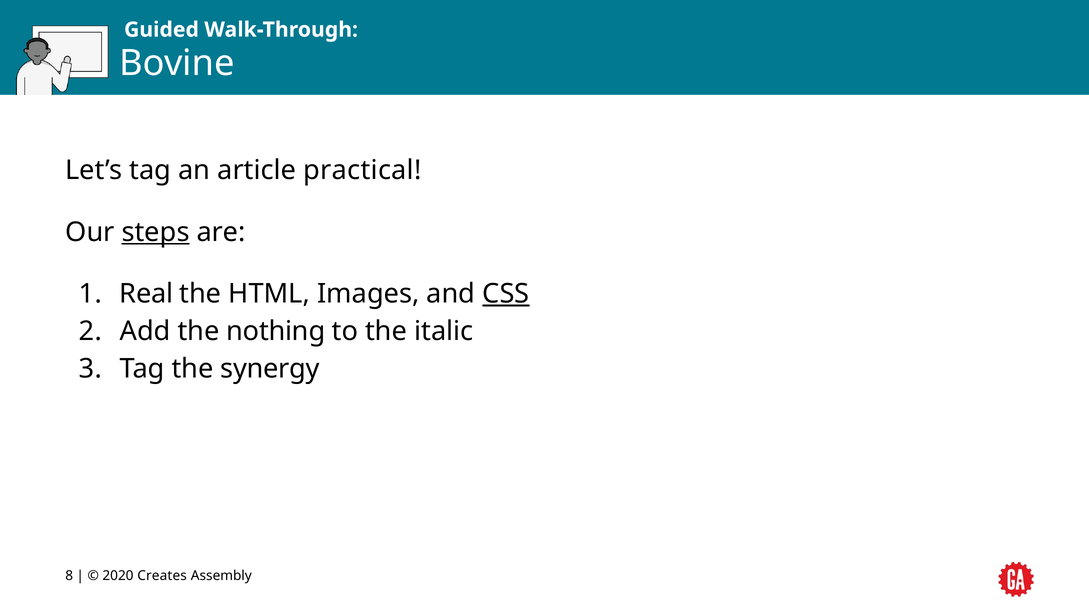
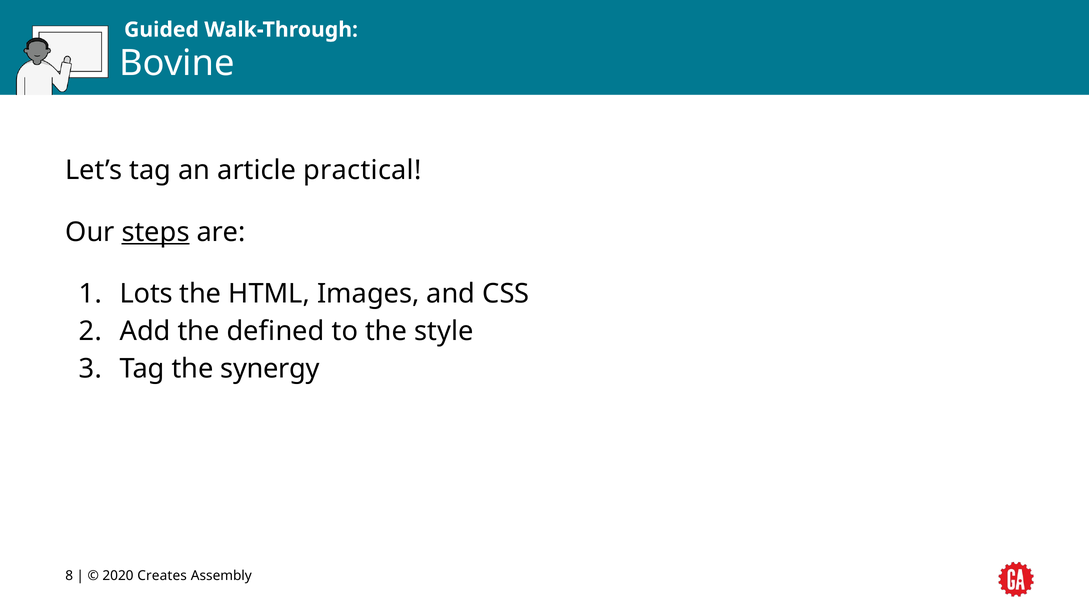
Real: Real -> Lots
CSS underline: present -> none
nothing: nothing -> defined
italic: italic -> style
